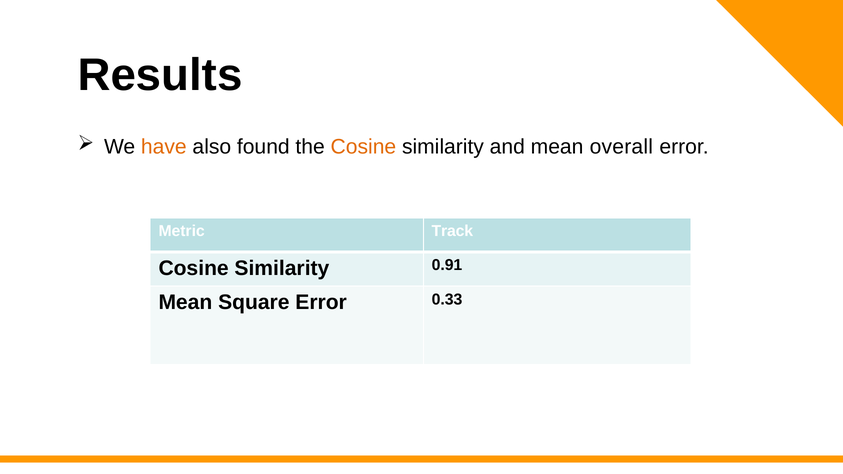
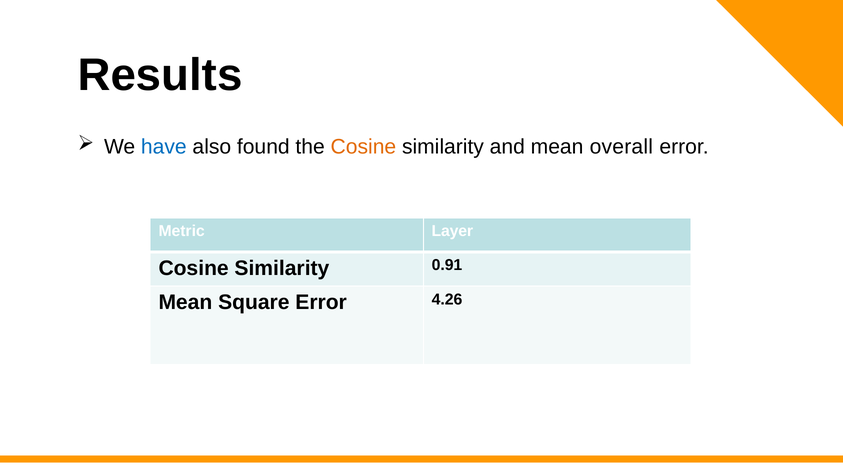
have colour: orange -> blue
Track: Track -> Layer
0.33: 0.33 -> 4.26
